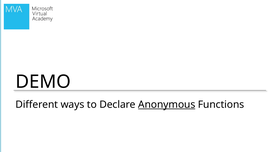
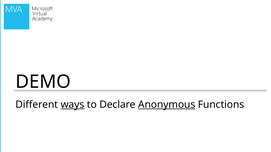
ways underline: none -> present
